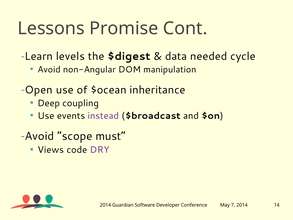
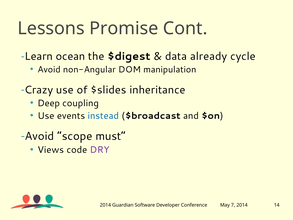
levels: levels -> ocean
needed: needed -> already
Open: Open -> Crazy
$ocean: $ocean -> $slides
instead colour: purple -> blue
